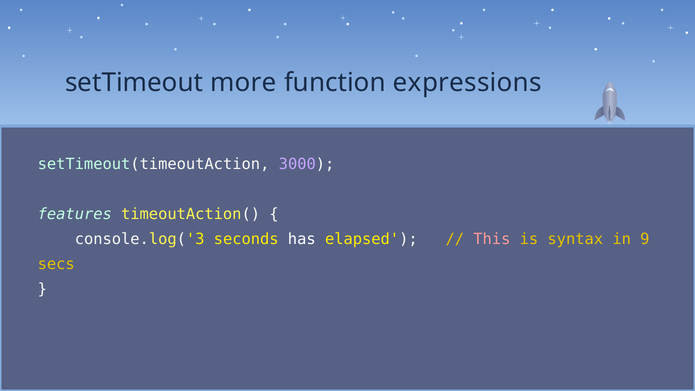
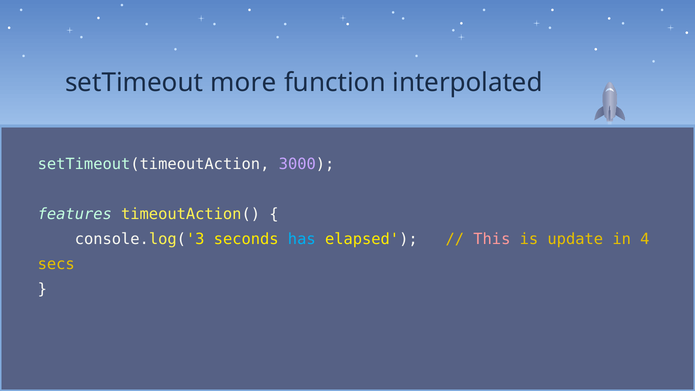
expressions: expressions -> interpolated
has colour: white -> light blue
syntax: syntax -> update
9: 9 -> 4
